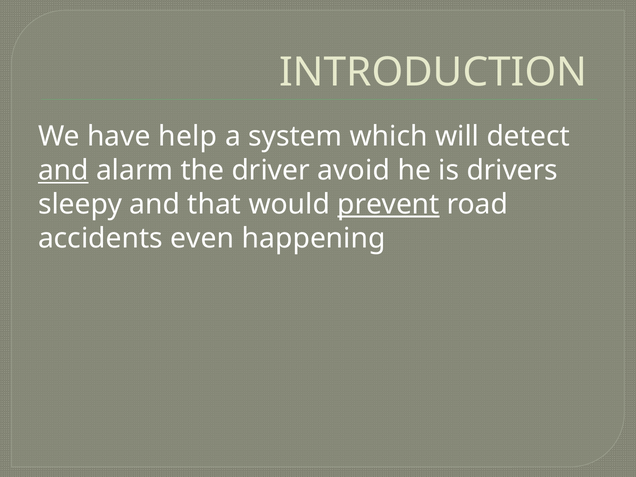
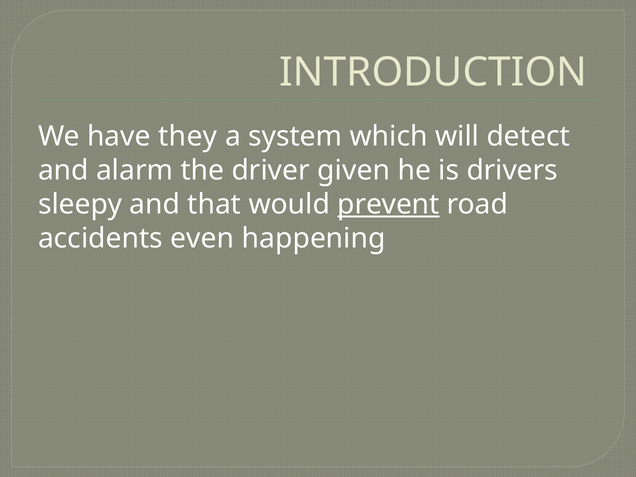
help: help -> they
and at (63, 171) underline: present -> none
avoid: avoid -> given
